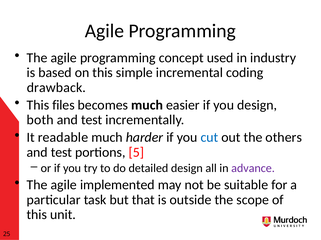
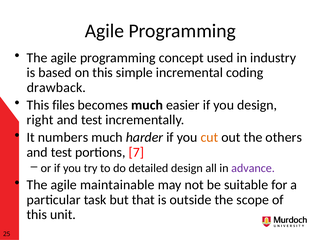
both: both -> right
readable: readable -> numbers
cut colour: blue -> orange
5: 5 -> 7
implemented: implemented -> maintainable
